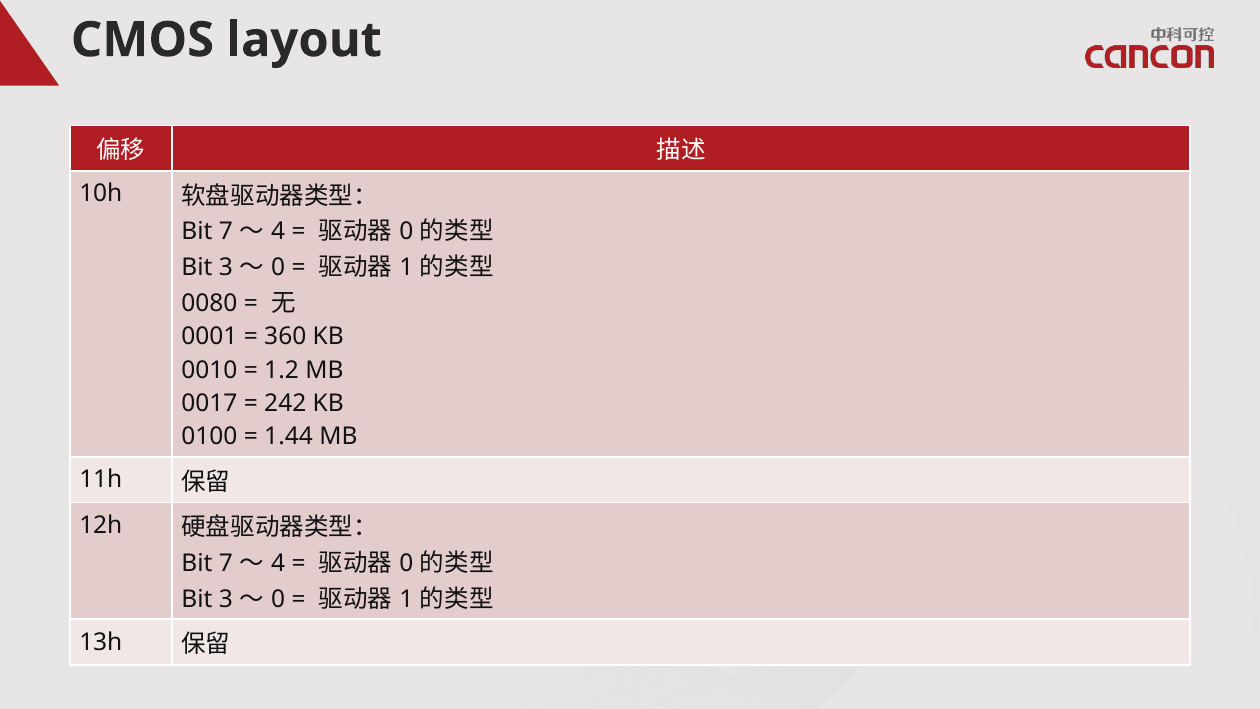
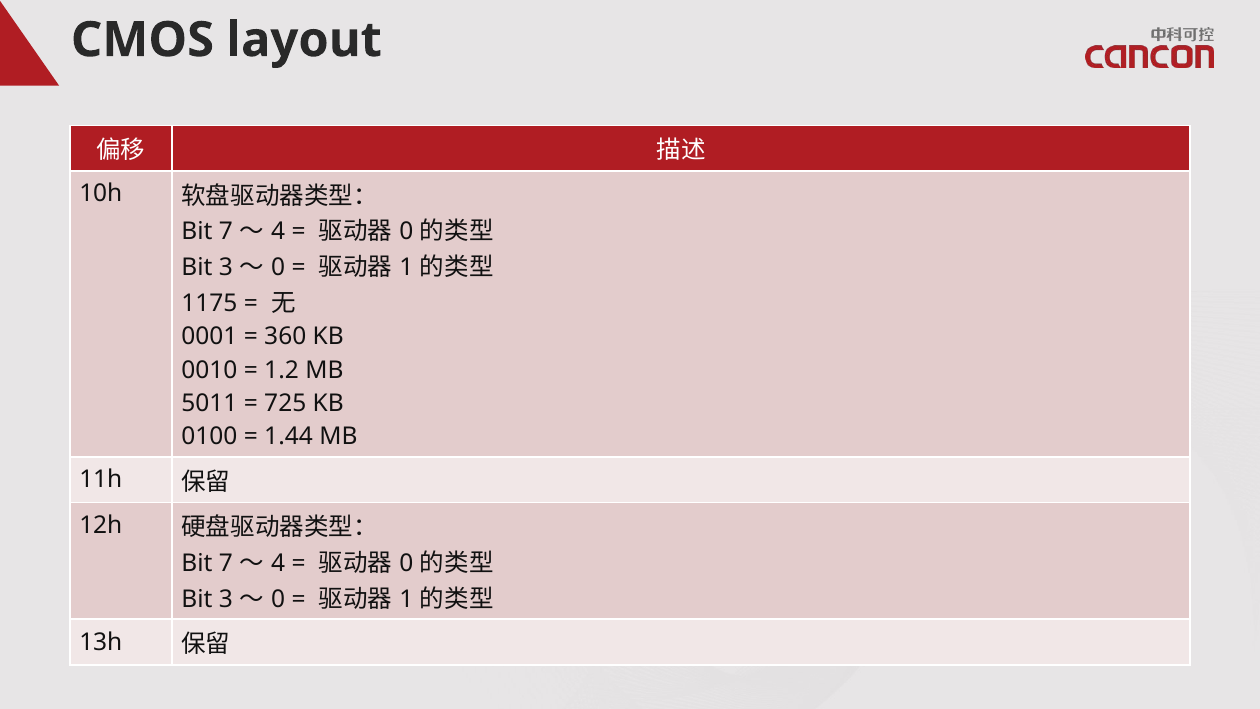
0080: 0080 -> 1175
0017: 0017 -> 5011
242: 242 -> 725
